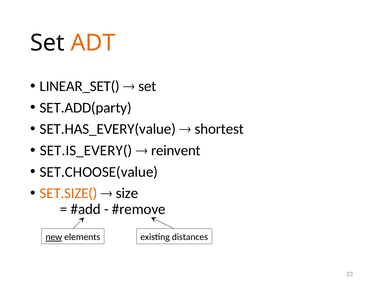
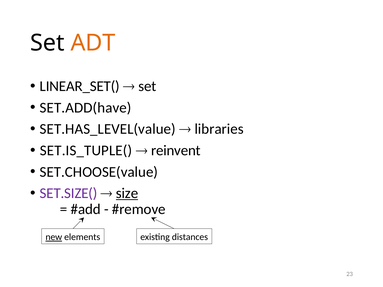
SET.ADD(party: SET.ADD(party -> SET.ADD(have
SET.HAS_EVERY(value: SET.HAS_EVERY(value -> SET.HAS_LEVEL(value
shortest: shortest -> libraries
SET.IS_EVERY(: SET.IS_EVERY( -> SET.IS_TUPLE(
SET.SIZE( colour: orange -> purple
size underline: none -> present
